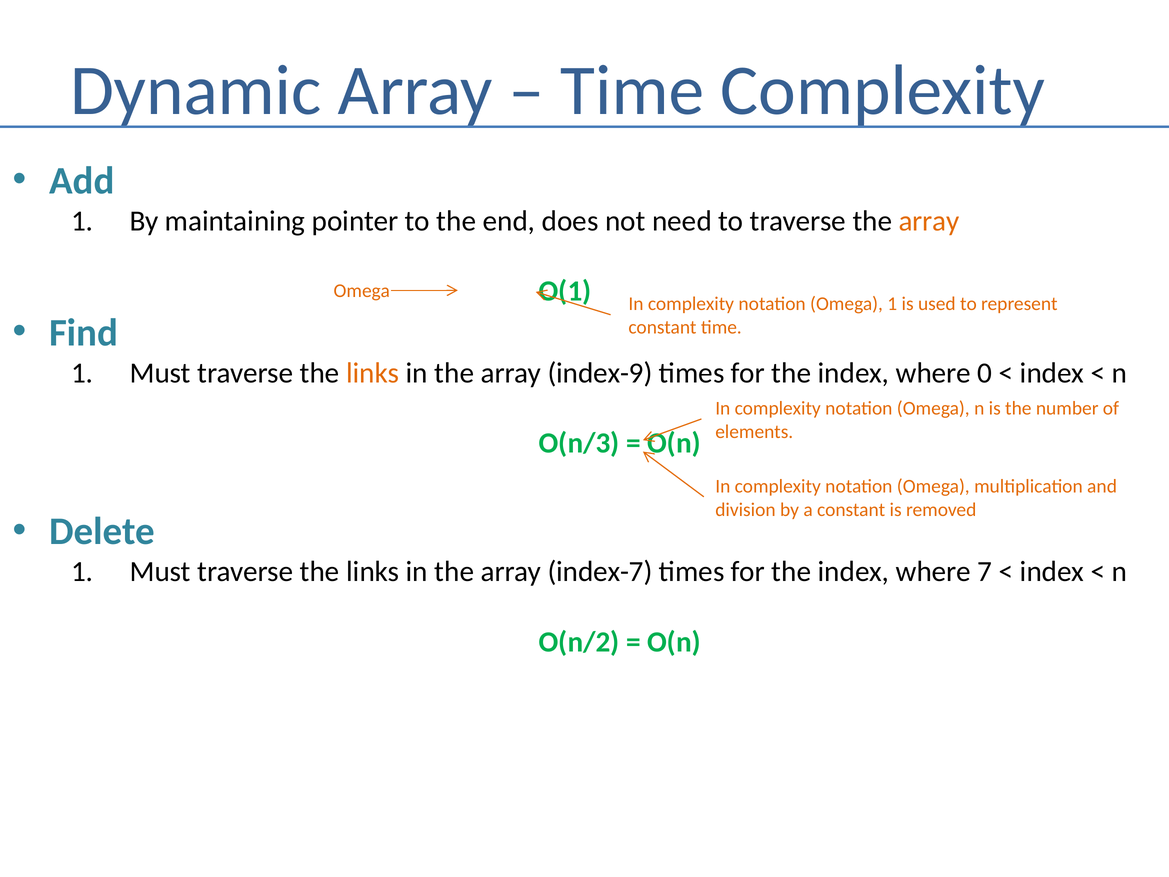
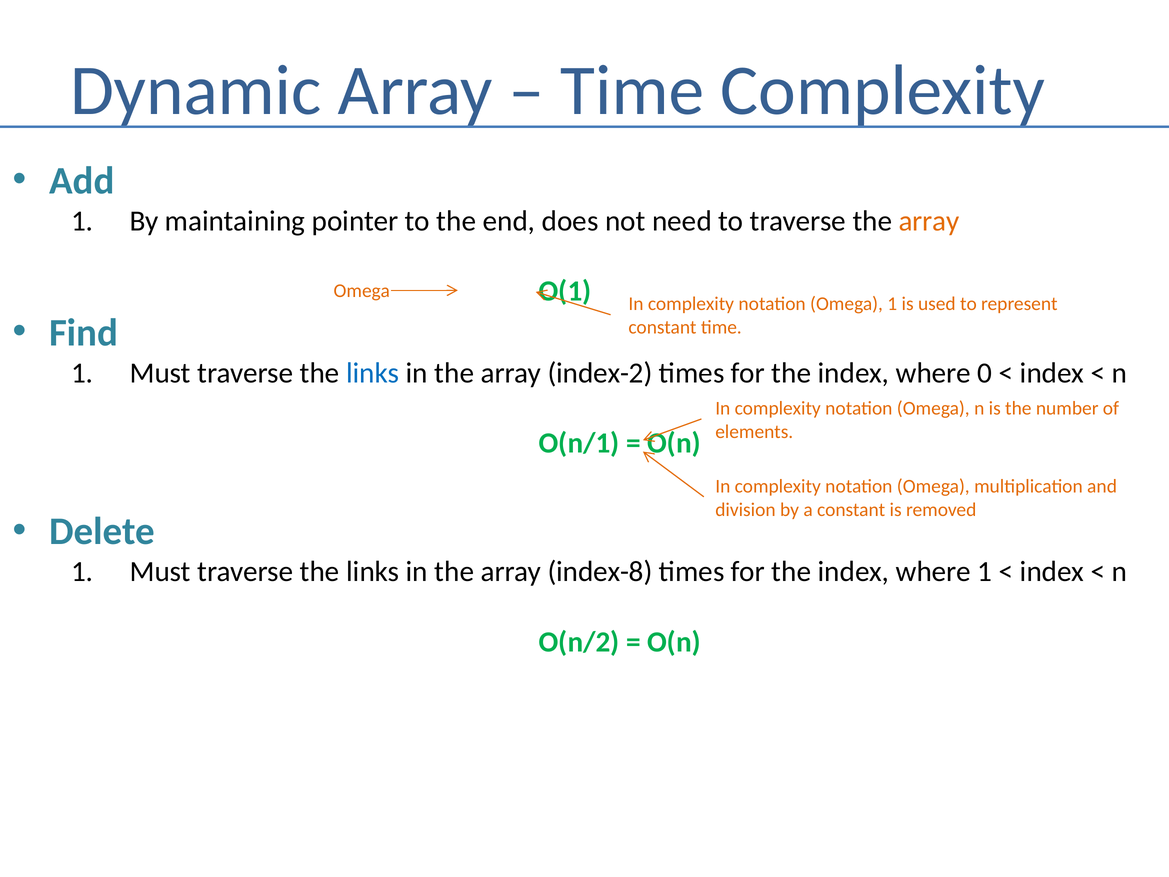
links at (373, 373) colour: orange -> blue
index-9: index-9 -> index-2
O(n/3: O(n/3 -> O(n/1
index-7: index-7 -> index-8
where 7: 7 -> 1
